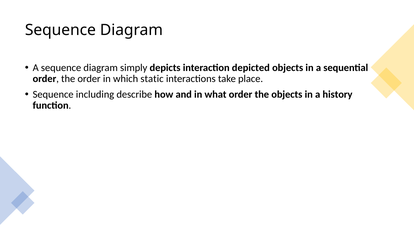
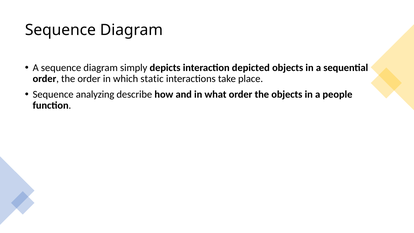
including: including -> analyzing
history: history -> people
